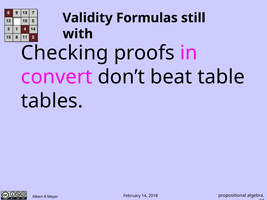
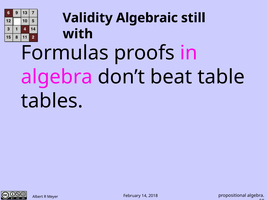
Formulas: Formulas -> Algebraic
Checking: Checking -> Formulas
convert at (57, 77): convert -> algebra
